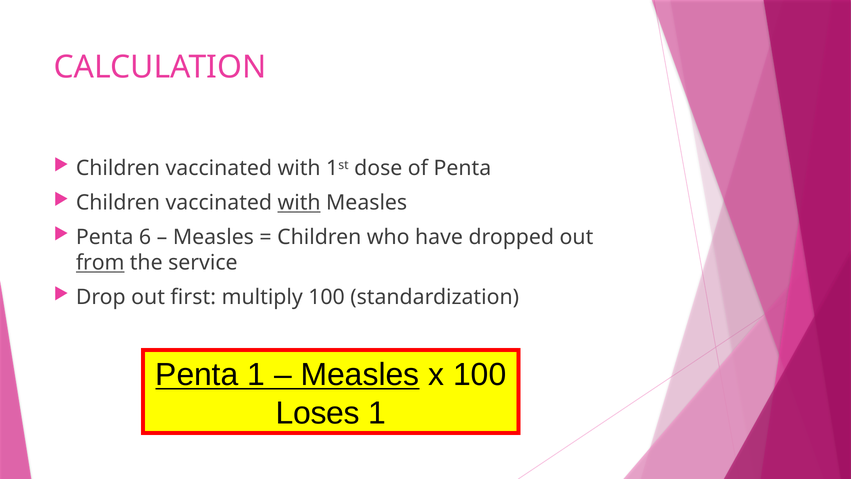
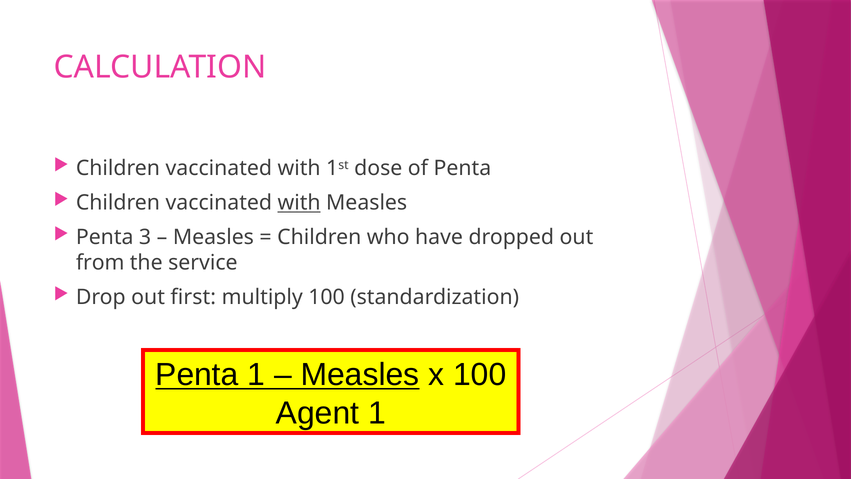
6: 6 -> 3
from underline: present -> none
Loses: Loses -> Agent
